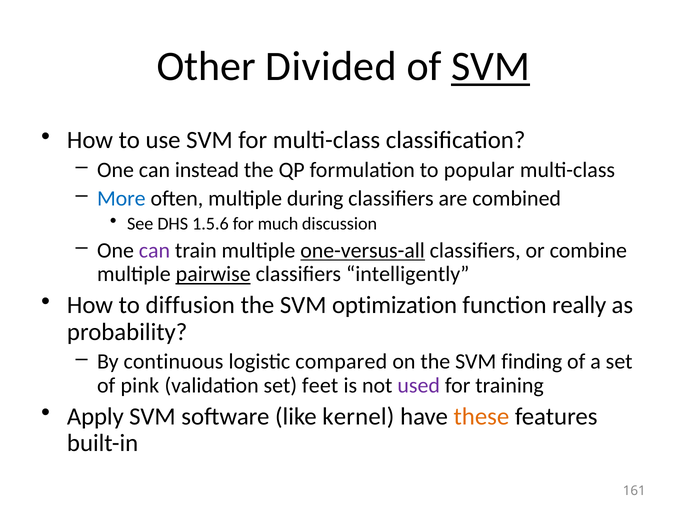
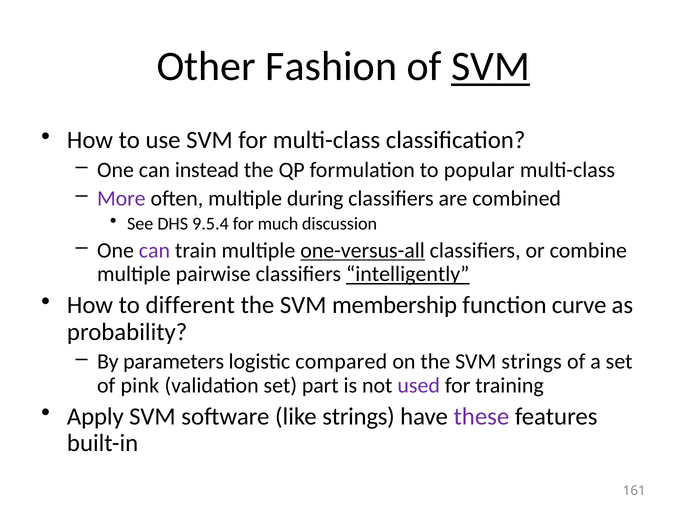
Divided: Divided -> Fashion
More colour: blue -> purple
1.5.6: 1.5.6 -> 9.5.4
pairwise underline: present -> none
intelligently underline: none -> present
diffusion: diffusion -> different
optimization: optimization -> membership
really: really -> curve
continuous: continuous -> parameters
SVM finding: finding -> strings
feet: feet -> part
like kernel: kernel -> strings
these colour: orange -> purple
